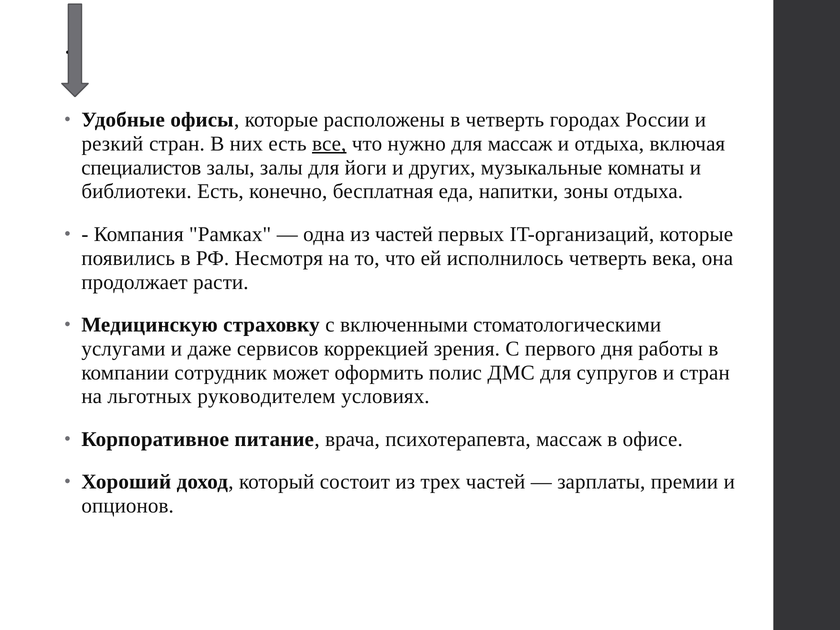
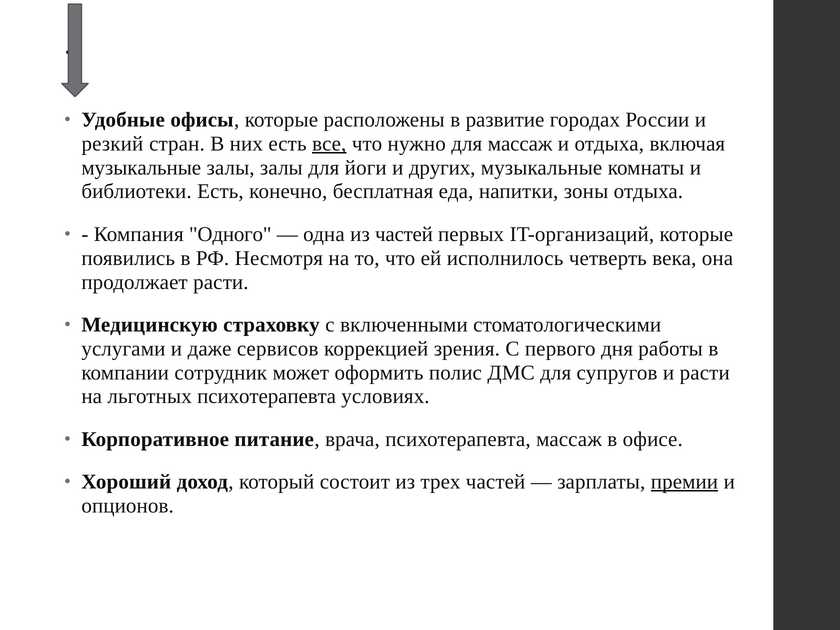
в четверть: четверть -> развитие
специалистов at (141, 168): специалистов -> музыкальные
Рамках: Рамках -> Одного
и стран: стран -> расти
льготных руководителем: руководителем -> психотерапевта
премии underline: none -> present
